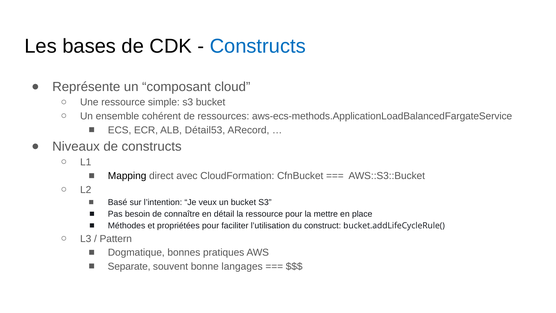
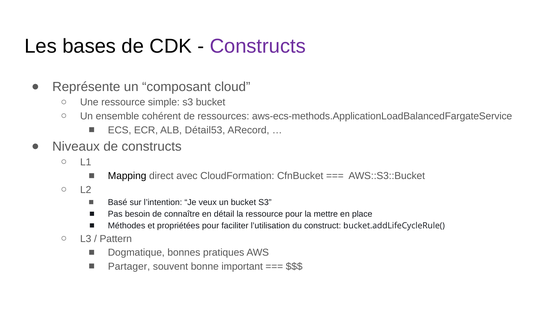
Constructs at (258, 46) colour: blue -> purple
Separate: Separate -> Partager
langages: langages -> important
